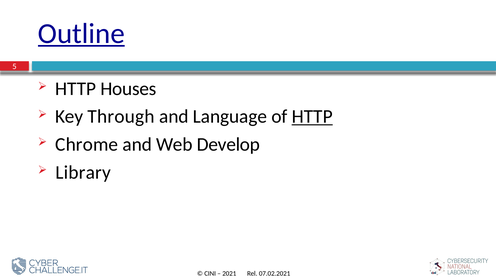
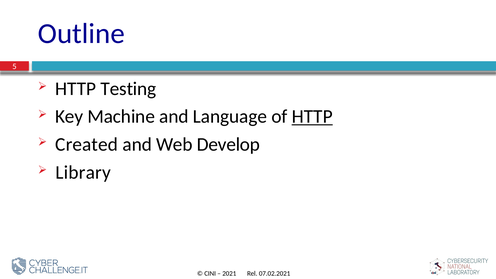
Outline underline: present -> none
Houses: Houses -> Testing
Through: Through -> Machine
Chrome: Chrome -> Created
